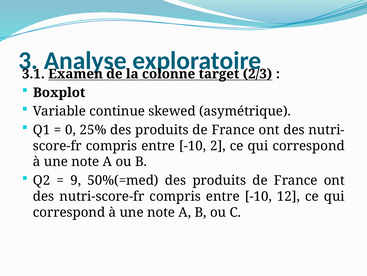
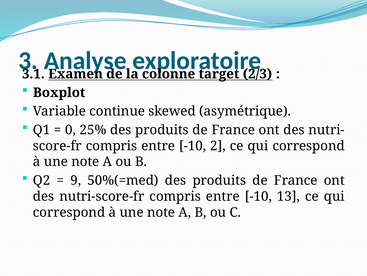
12: 12 -> 13
